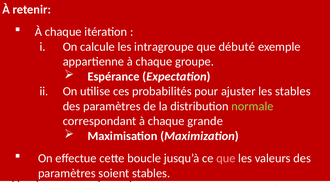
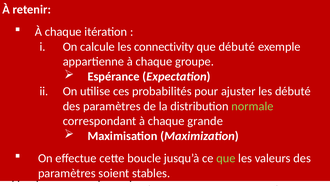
intragroupe: intragroupe -> connectivity
les stables: stables -> débuté
que at (226, 158) colour: pink -> light green
